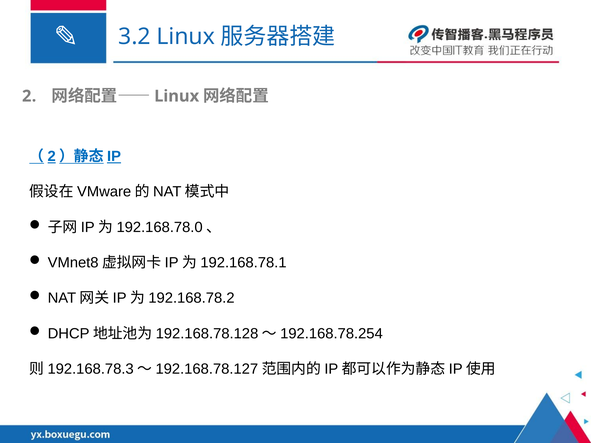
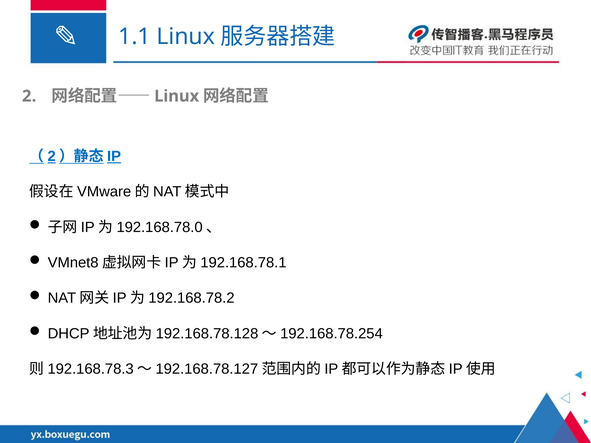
3.2: 3.2 -> 1.1
